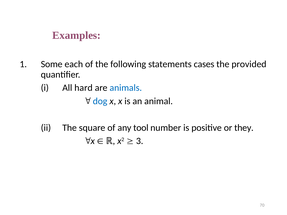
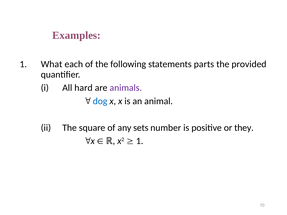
Some: Some -> What
cases: cases -> parts
animals colour: blue -> purple
tool: tool -> sets
3 at (140, 141): 3 -> 1
